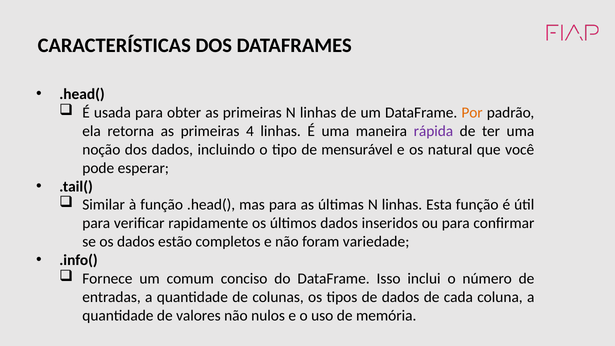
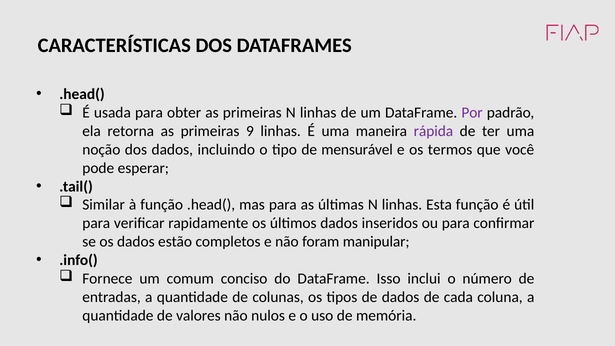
Por colour: orange -> purple
4: 4 -> 9
natural: natural -> termos
variedade: variedade -> manipular
